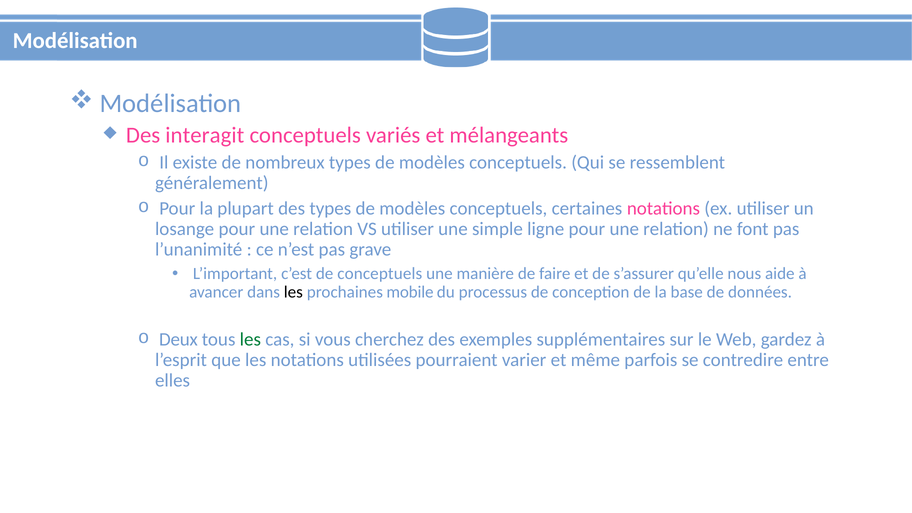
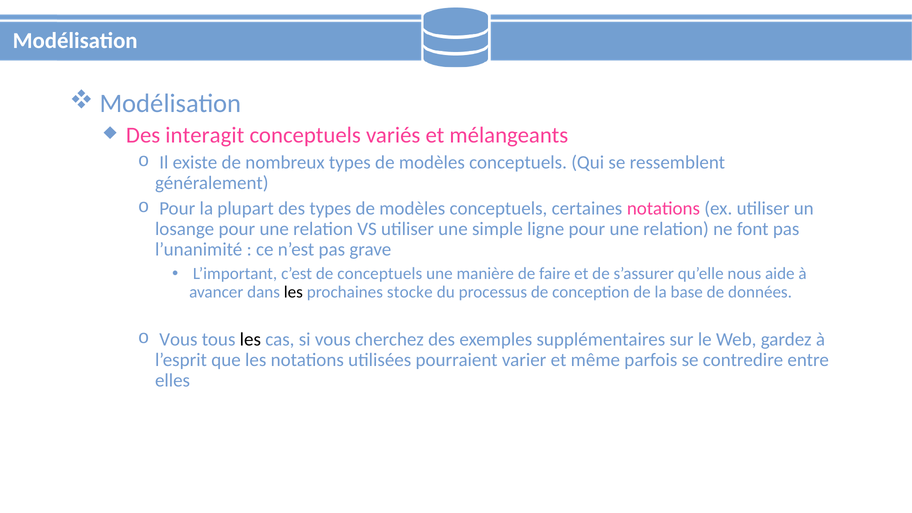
mobile: mobile -> stocke
Deux at (178, 339): Deux -> Vous
les at (250, 339) colour: green -> black
